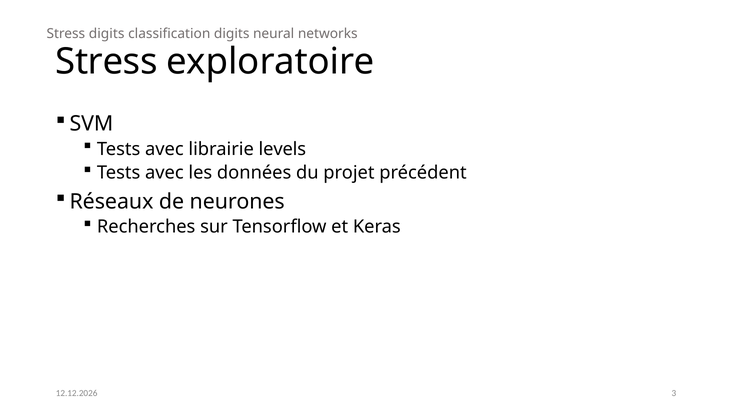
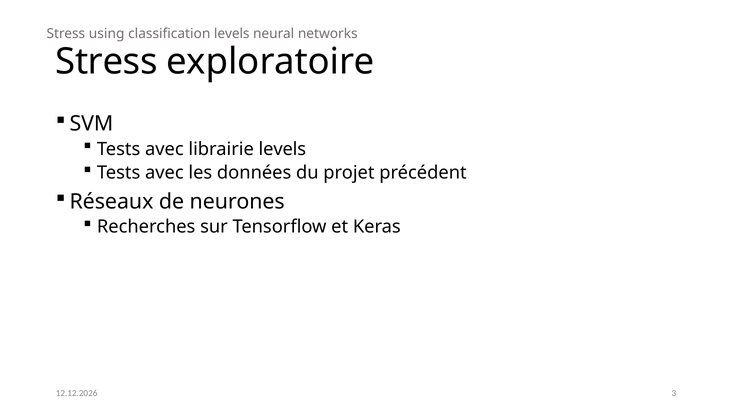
Stress digits: digits -> using
classification digits: digits -> levels
